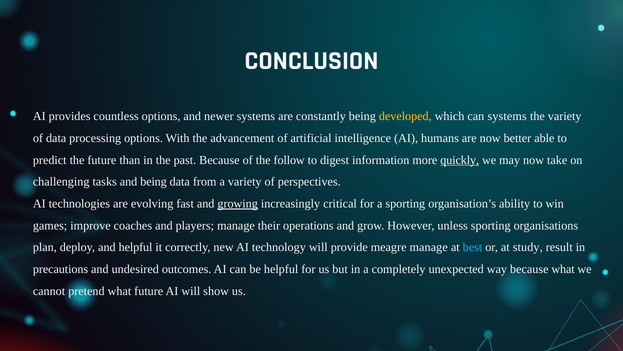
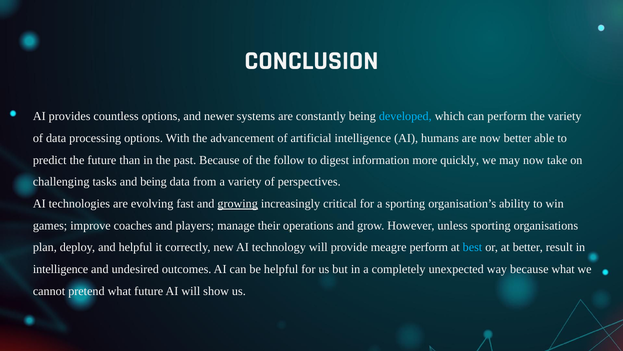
developed colour: yellow -> light blue
can systems: systems -> perform
quickly underline: present -> none
meagre manage: manage -> perform
at study: study -> better
precautions at (61, 269): precautions -> intelligence
